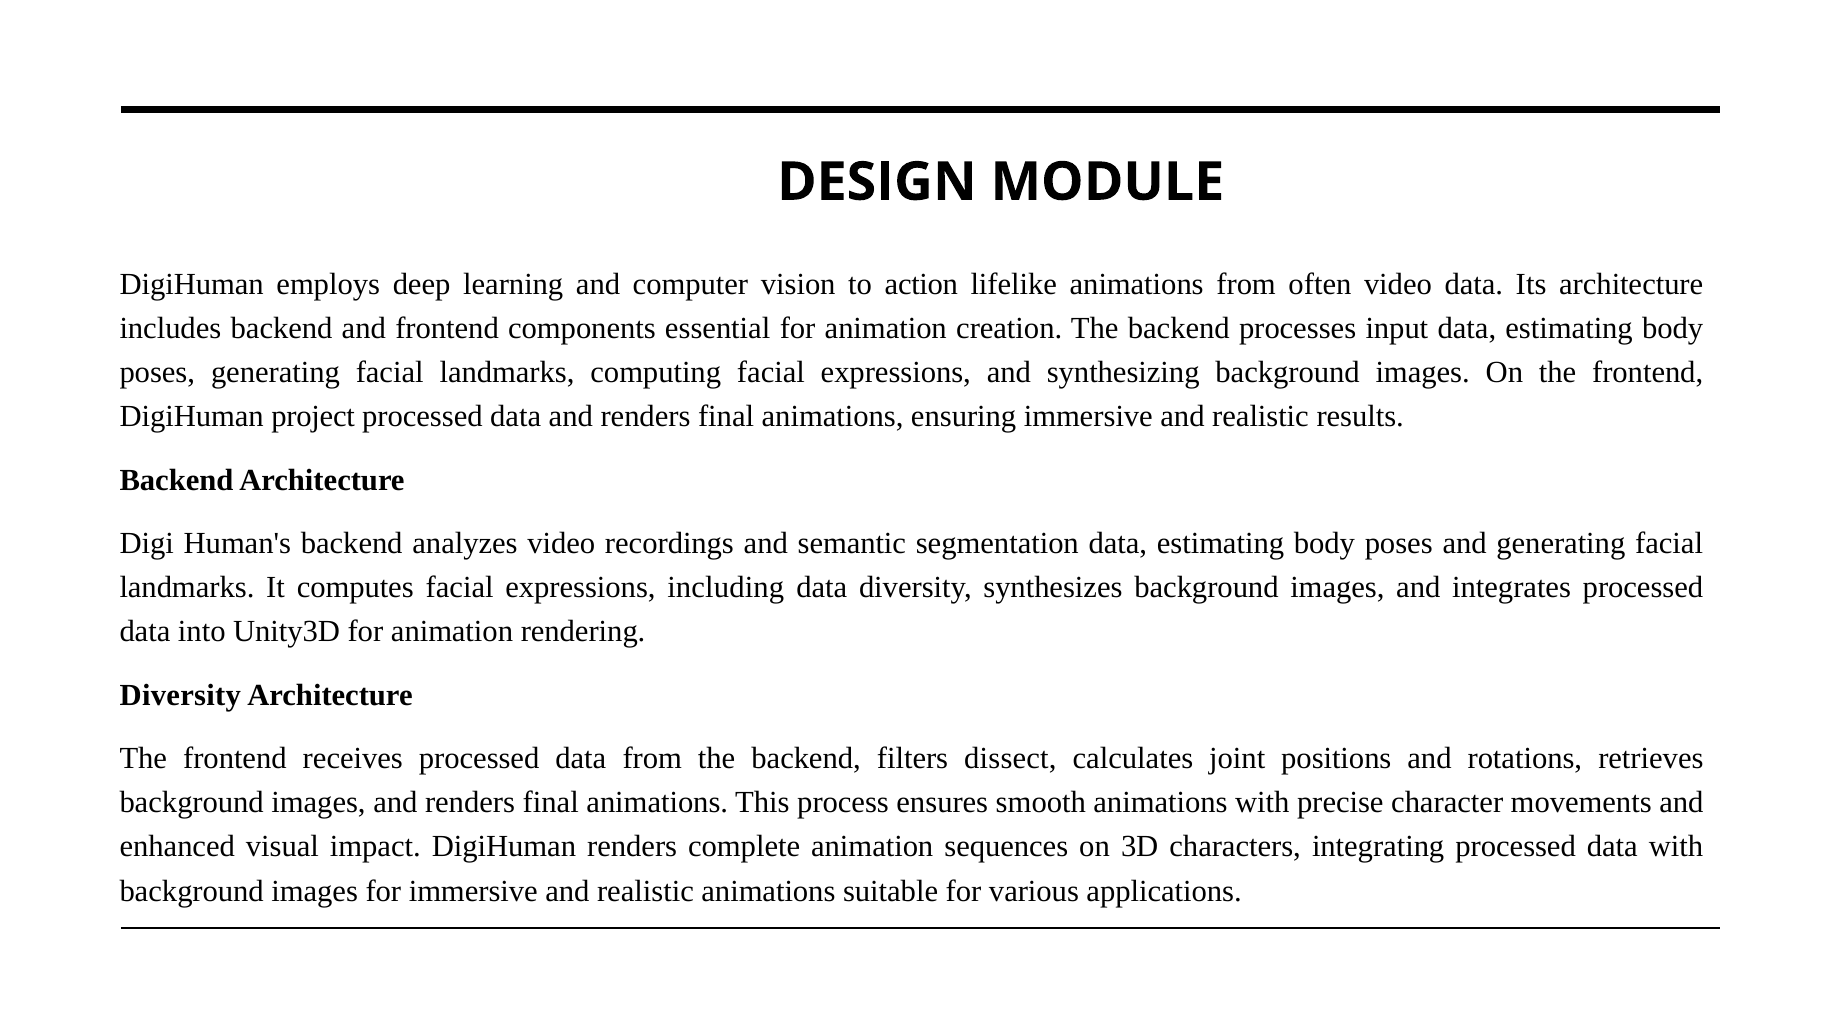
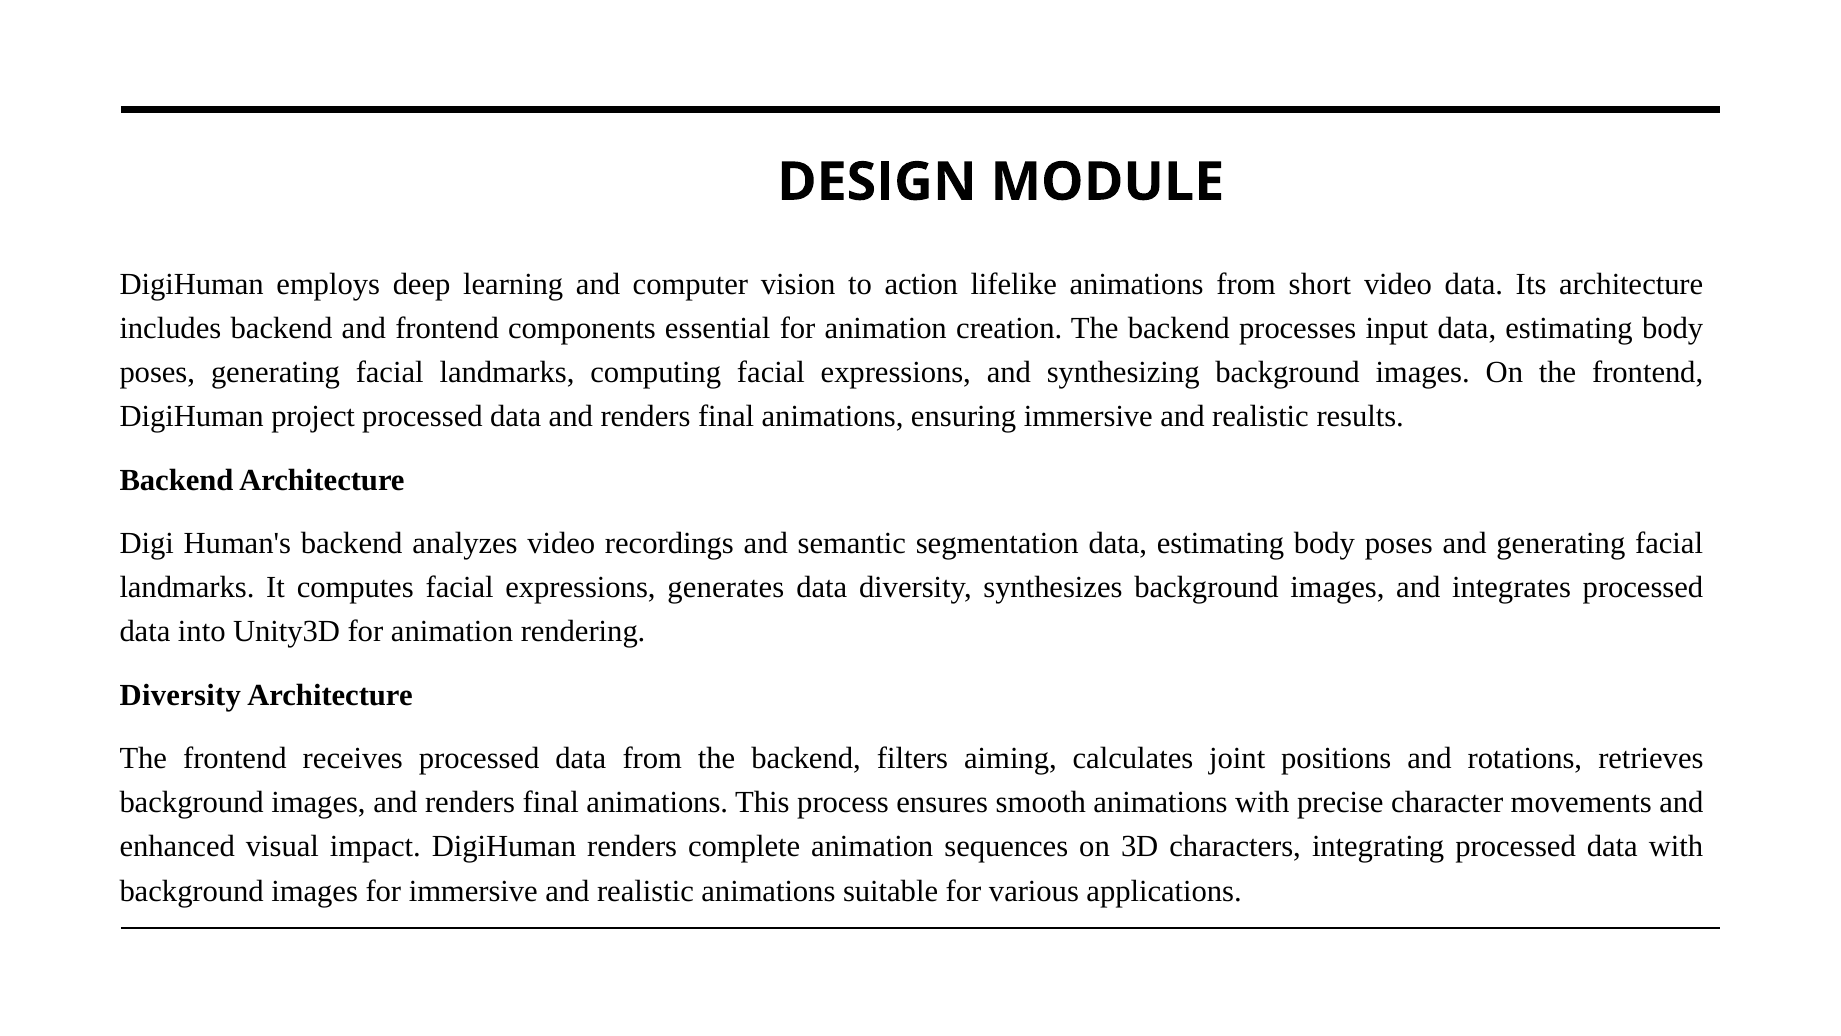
often: often -> short
including: including -> generates
dissect: dissect -> aiming
